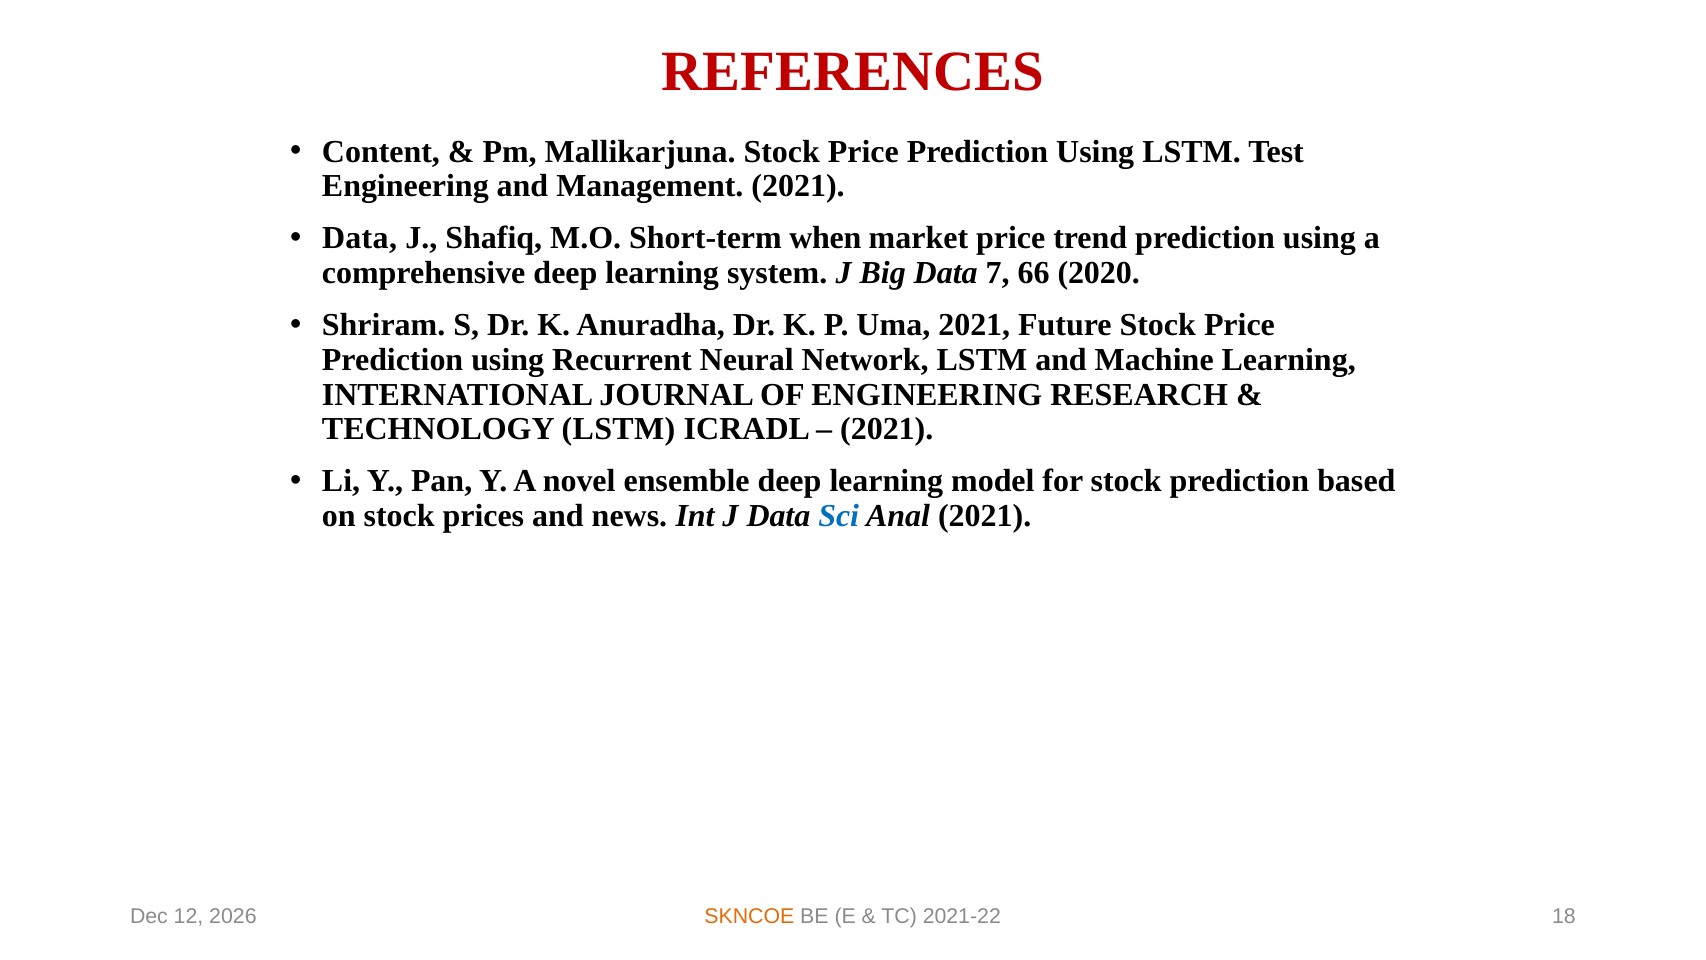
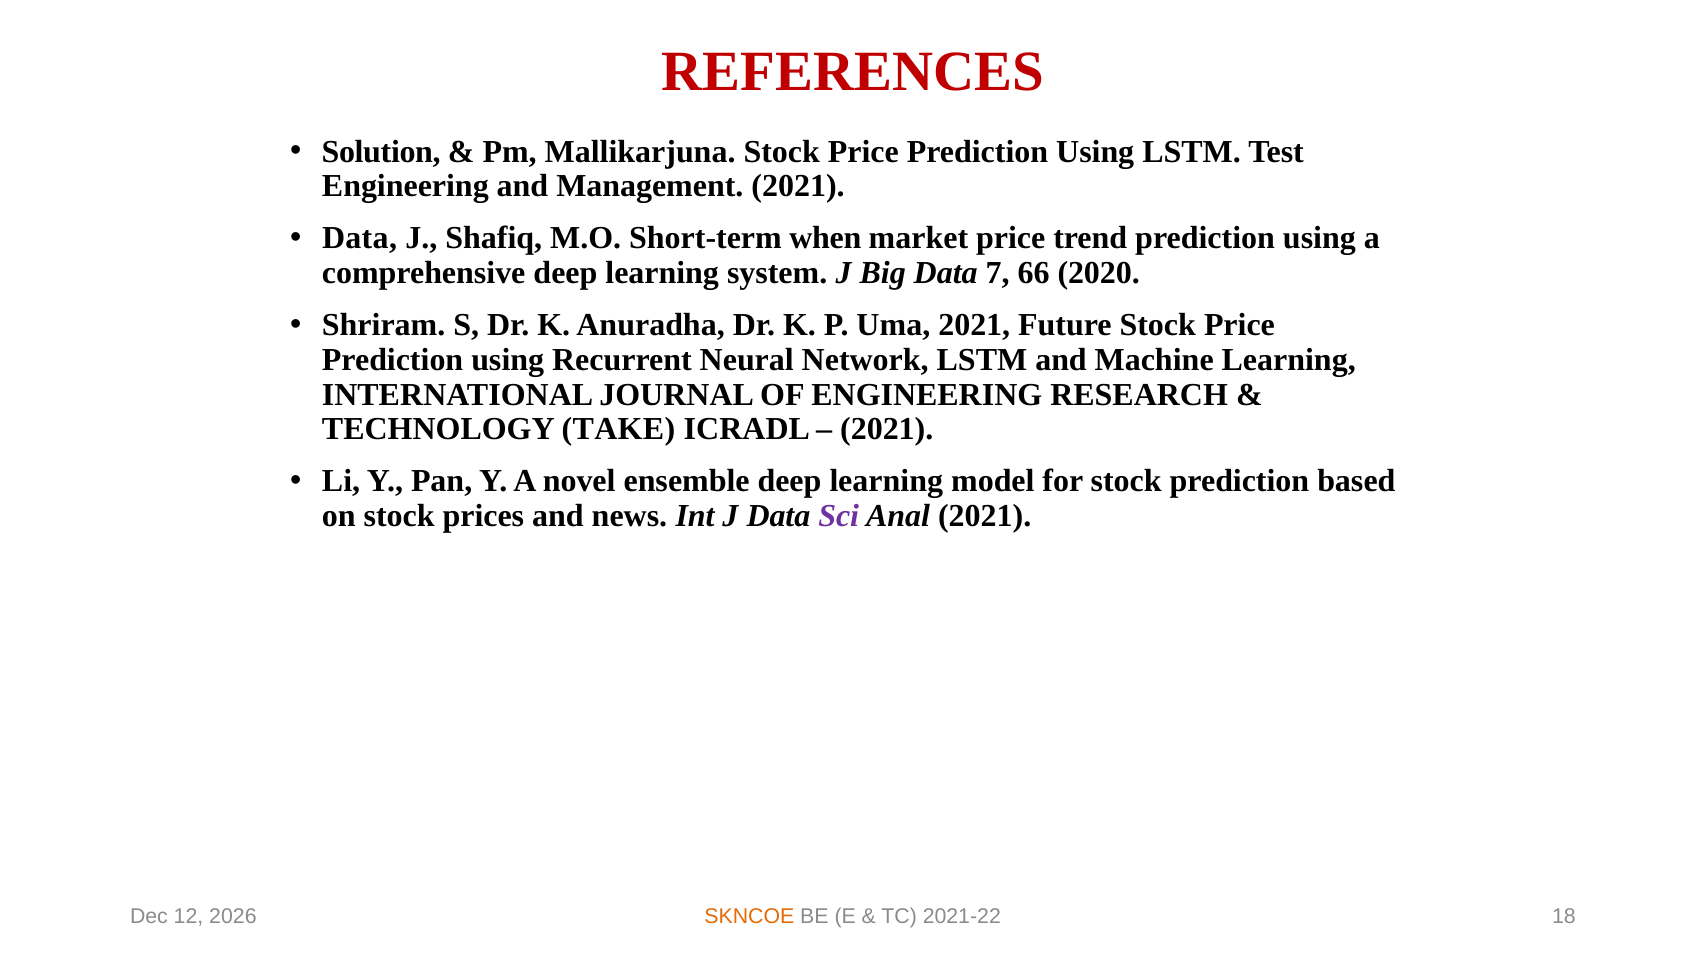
Content: Content -> Solution
TECHNOLOGY LSTM: LSTM -> TAKE
Sci colour: blue -> purple
